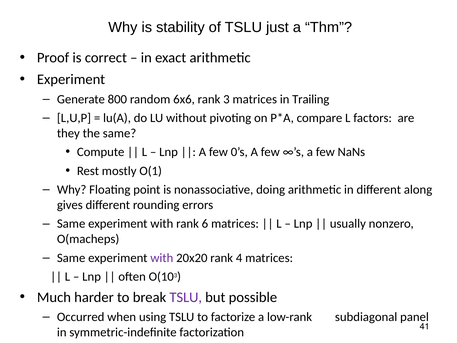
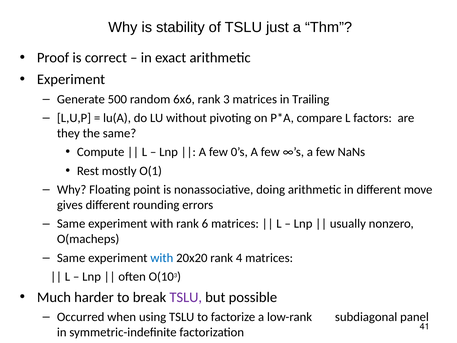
800: 800 -> 500
along: along -> move
with at (162, 258) colour: purple -> blue
